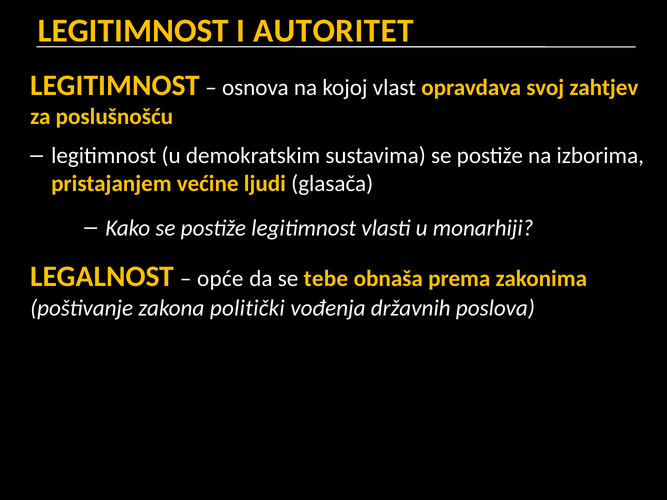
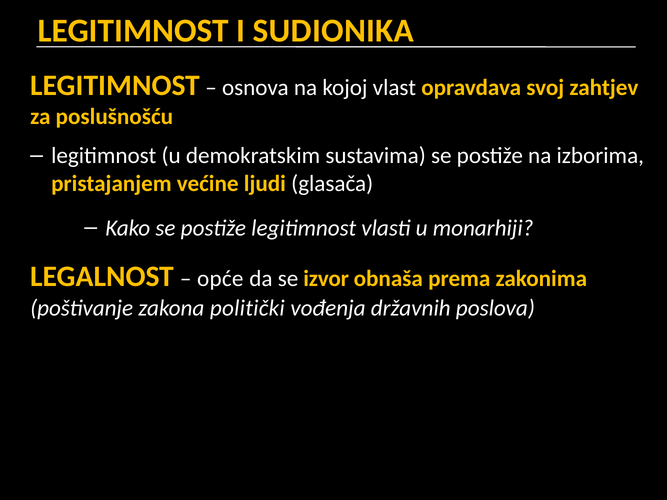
AUTORITET: AUTORITET -> SUDIONIKA
tebe: tebe -> izvor
